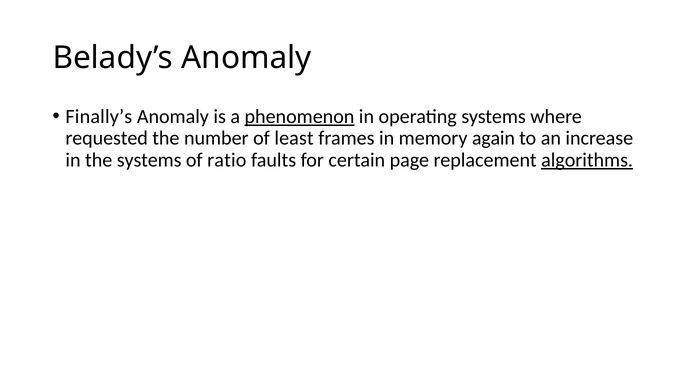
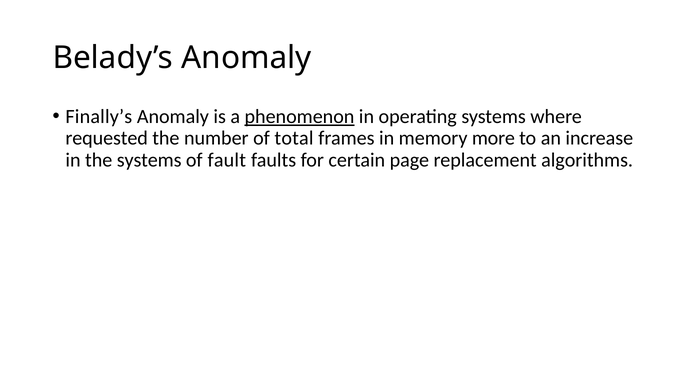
least: least -> total
again: again -> more
ratio: ratio -> fault
algorithms underline: present -> none
